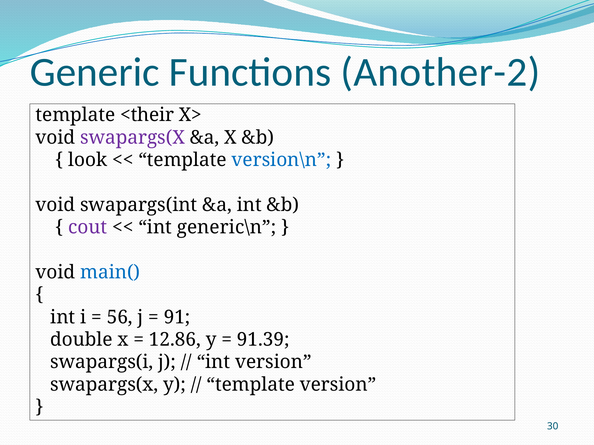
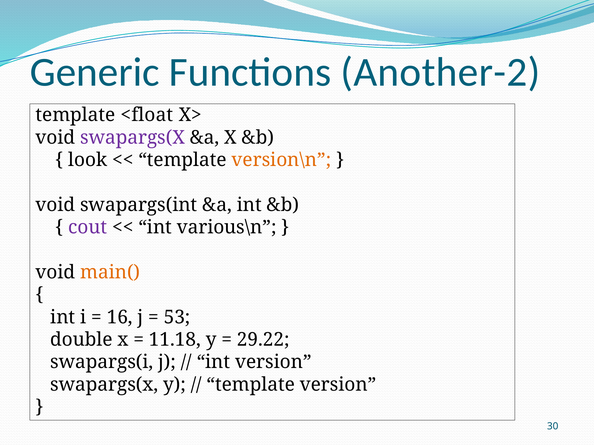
<their: <their -> <float
version\n colour: blue -> orange
generic\n: generic\n -> various\n
main( colour: blue -> orange
56: 56 -> 16
91: 91 -> 53
12.86: 12.86 -> 11.18
91.39: 91.39 -> 29.22
